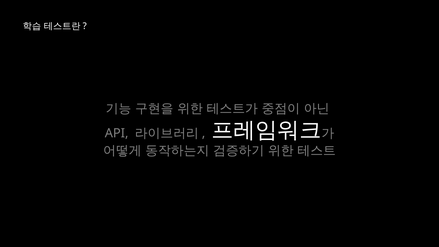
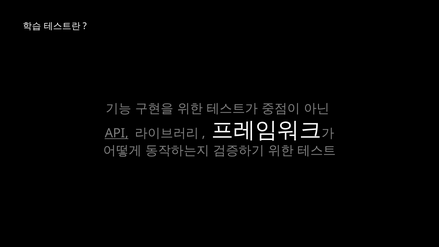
API underline: none -> present
